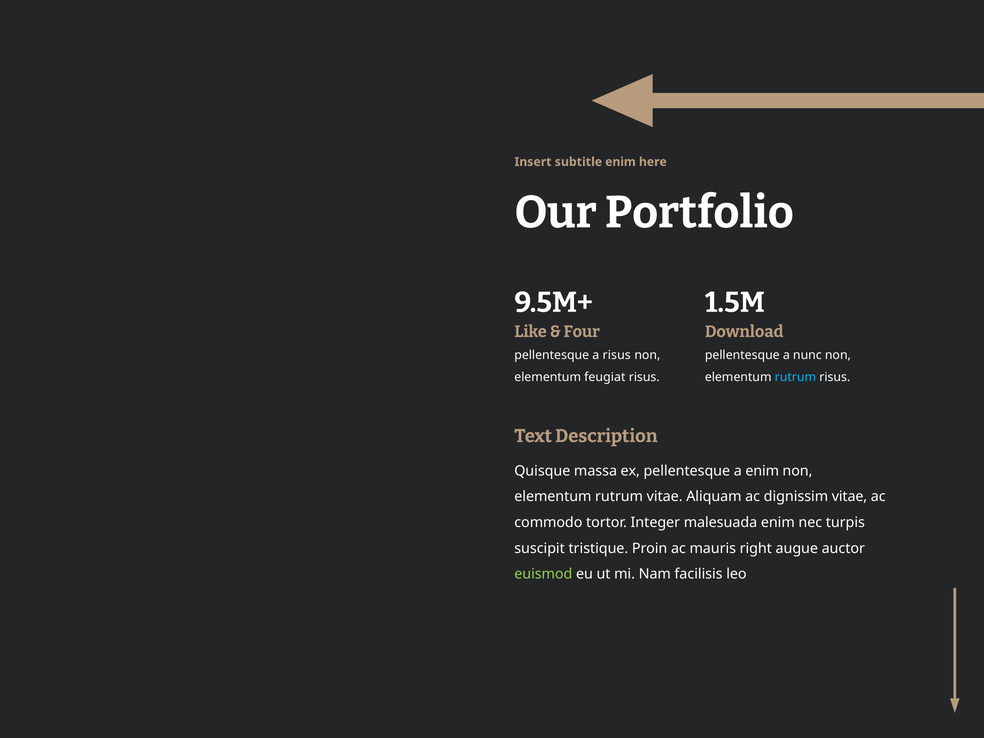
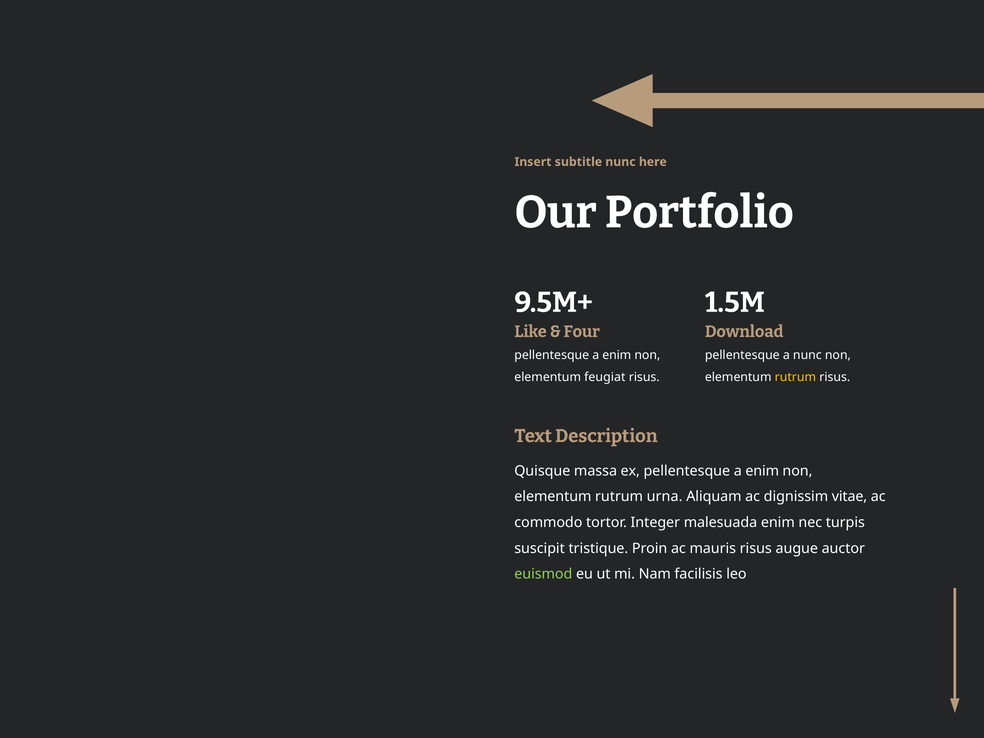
subtitle enim: enim -> nunc
risus at (617, 355): risus -> enim
rutrum at (795, 377) colour: light blue -> yellow
rutrum vitae: vitae -> urna
mauris right: right -> risus
